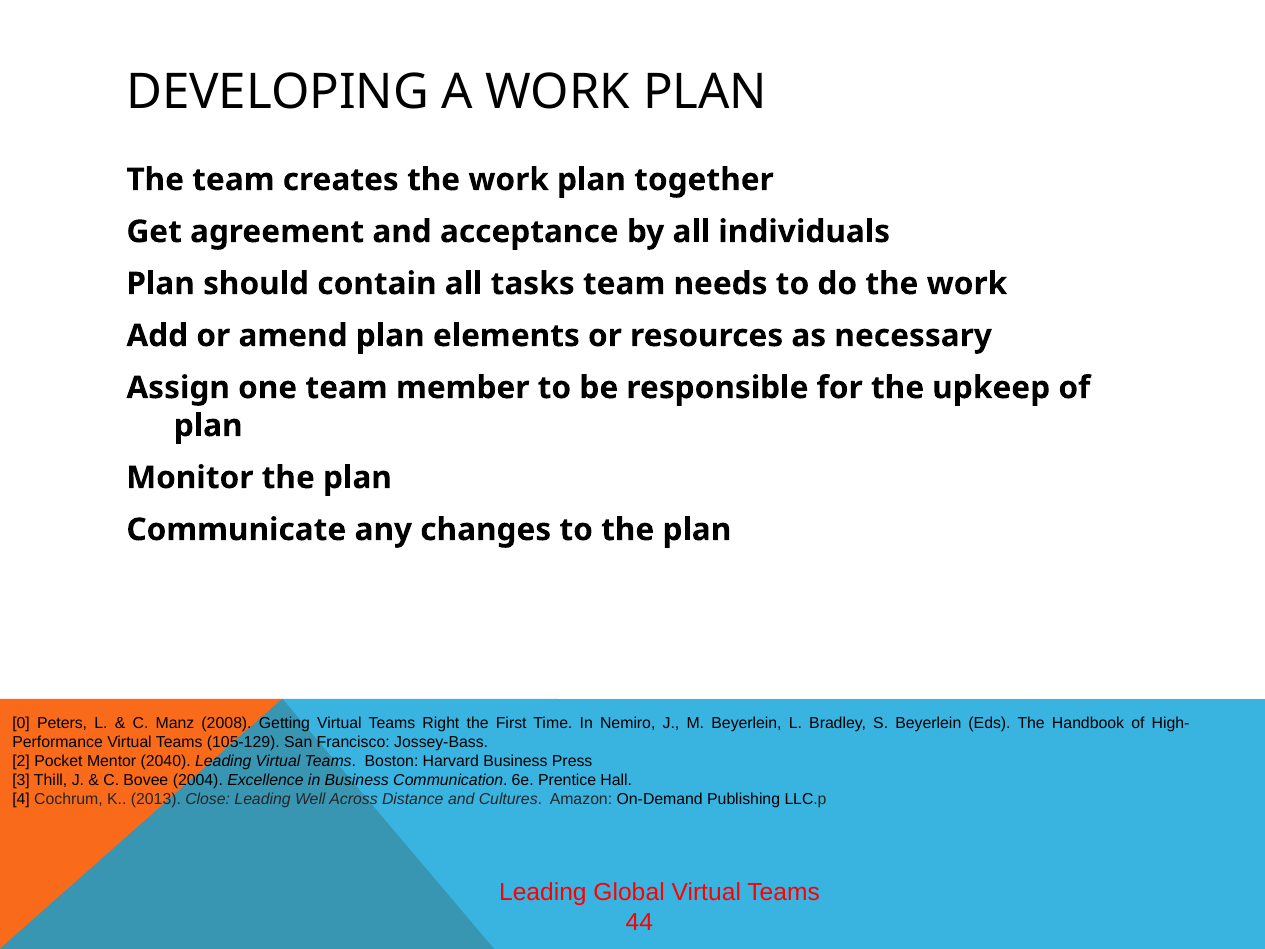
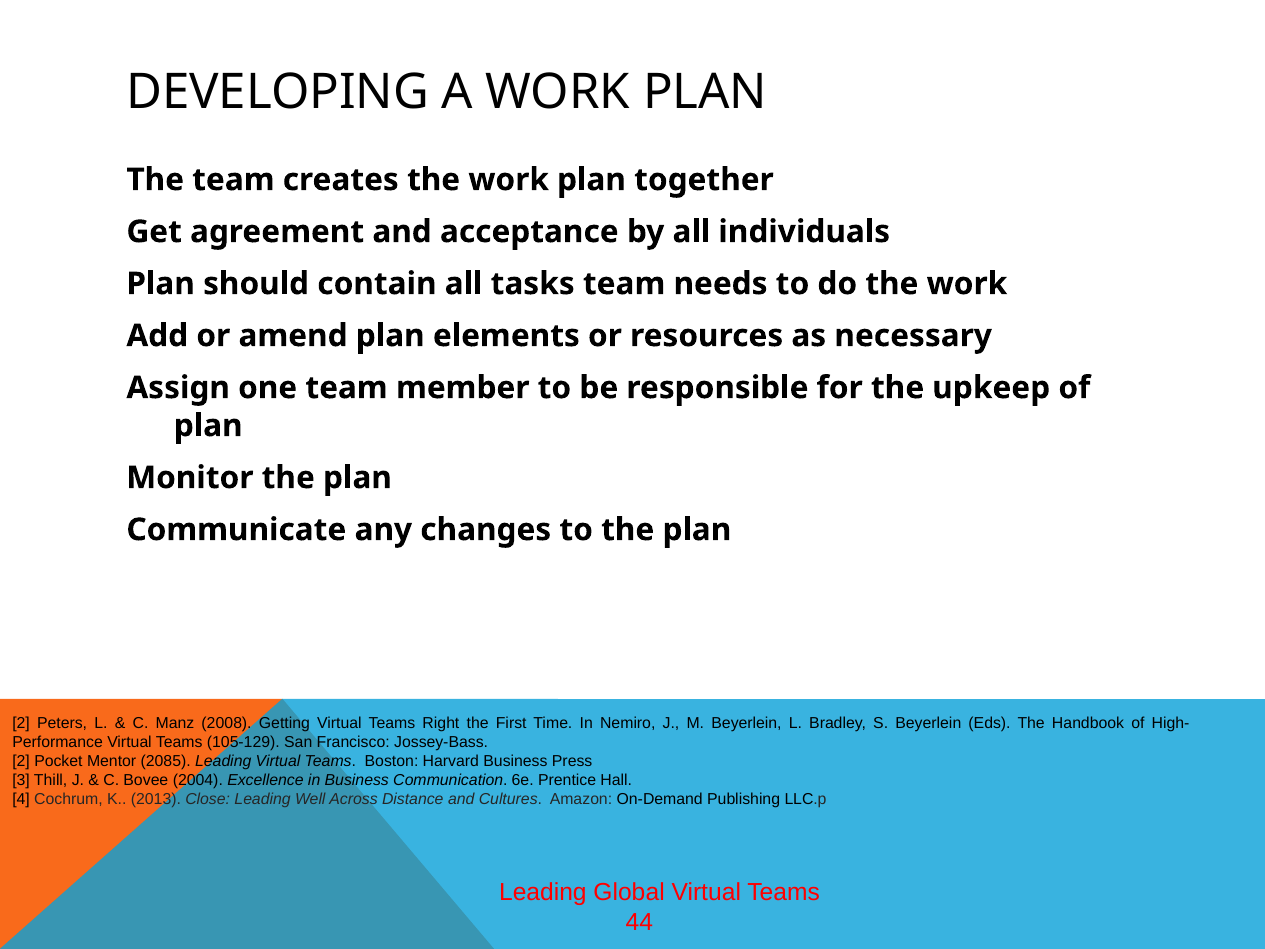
0 at (21, 723): 0 -> 2
2040: 2040 -> 2085
